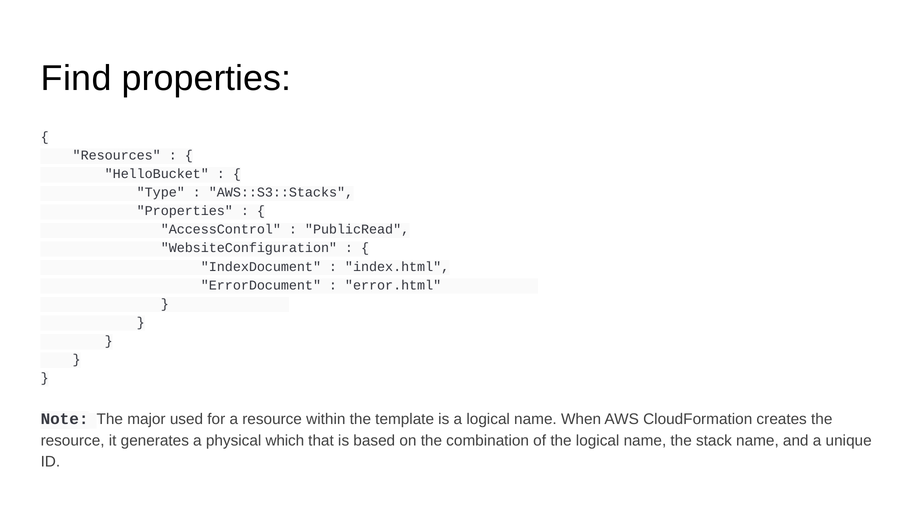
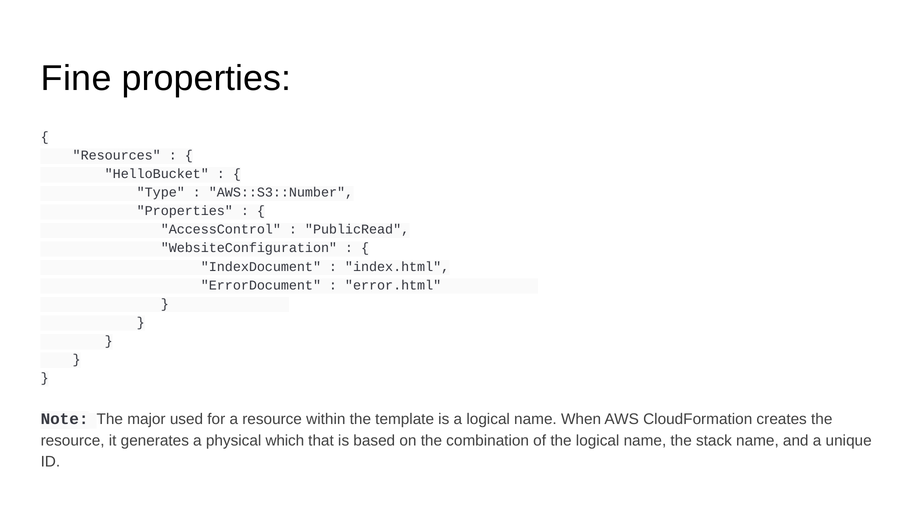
Find: Find -> Fine
AWS::S3::Stacks: AWS::S3::Stacks -> AWS::S3::Number
